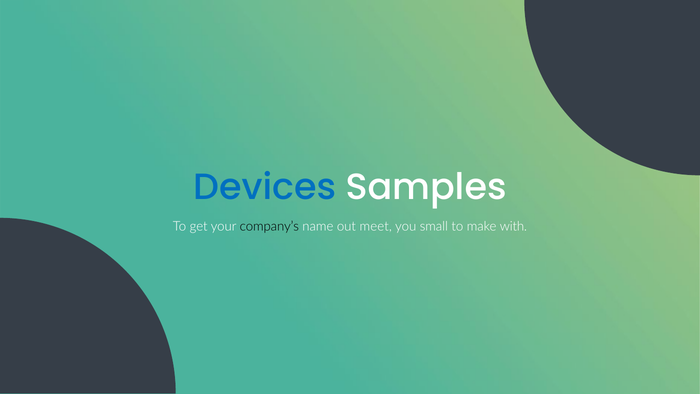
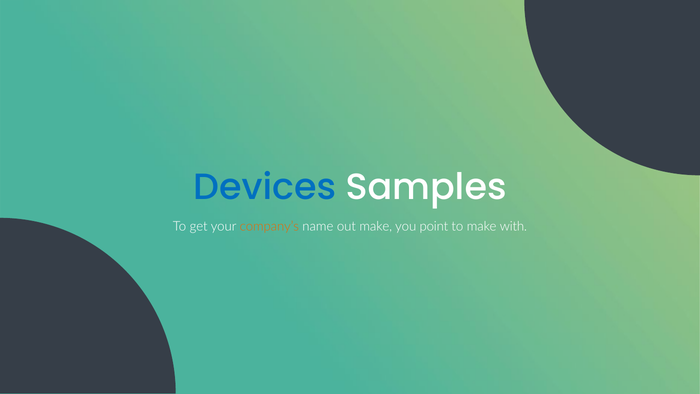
company’s colour: black -> orange
out meet: meet -> make
small: small -> point
